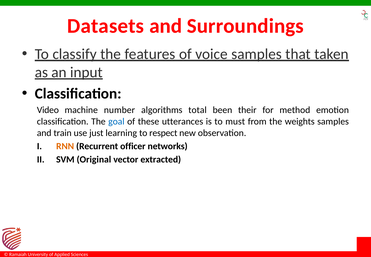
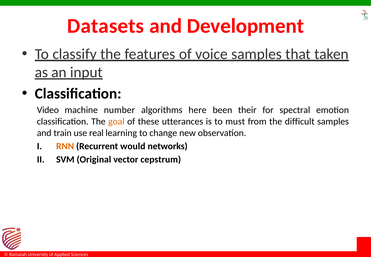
Surroundings: Surroundings -> Development
total: total -> here
method: method -> spectral
goal colour: blue -> orange
weights: weights -> difficult
just: just -> real
respect: respect -> change
officer: officer -> would
extracted: extracted -> cepstrum
